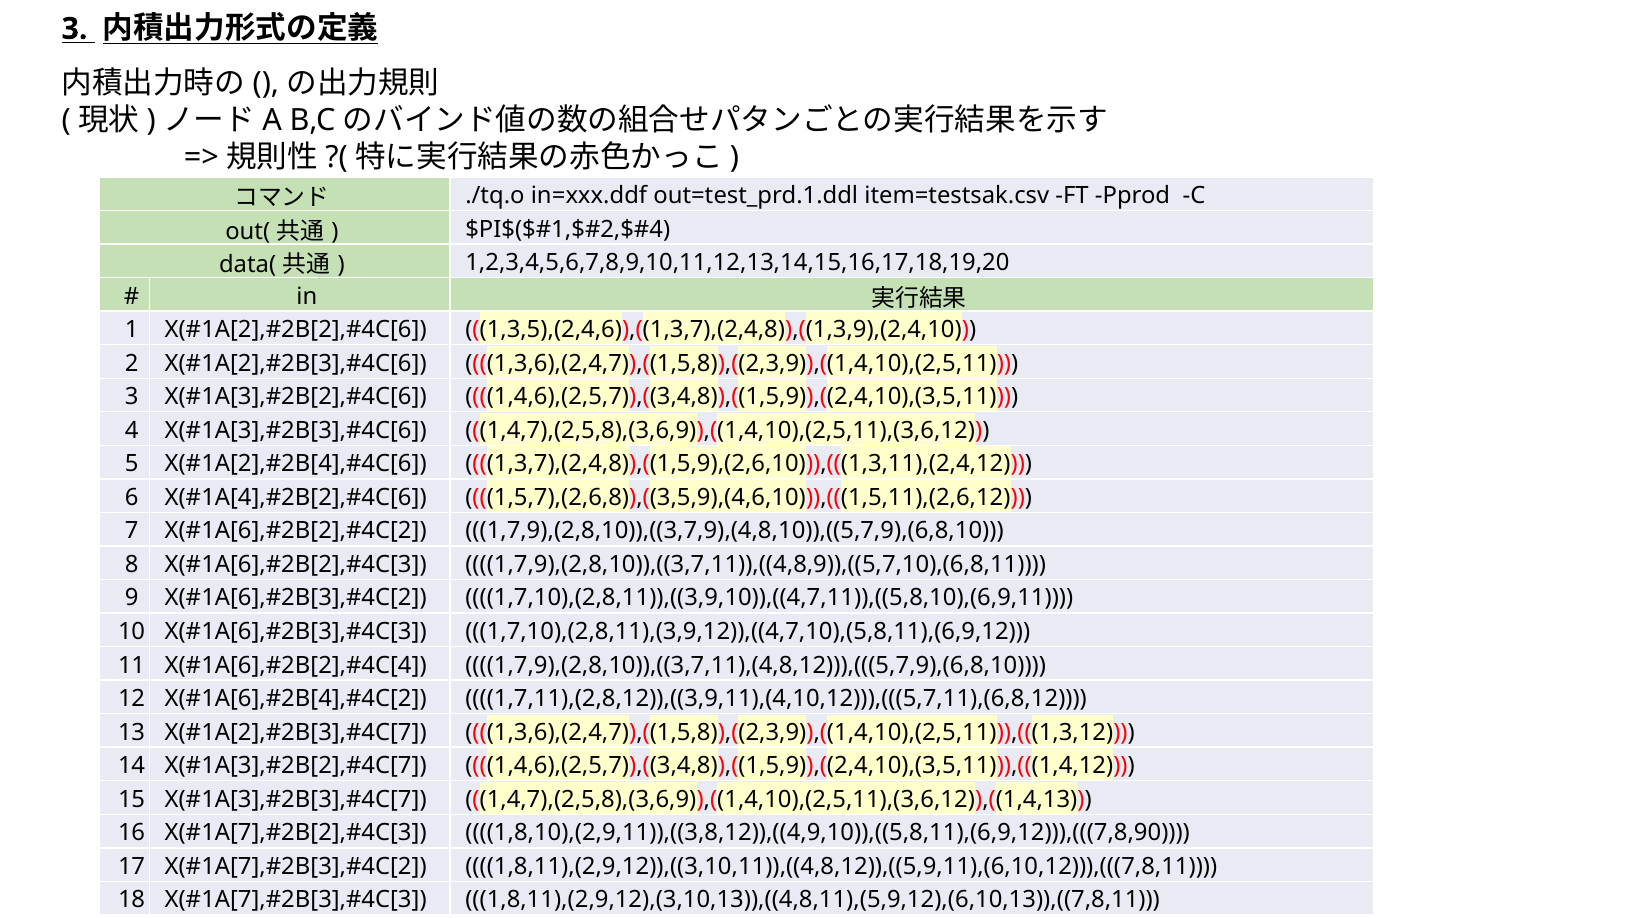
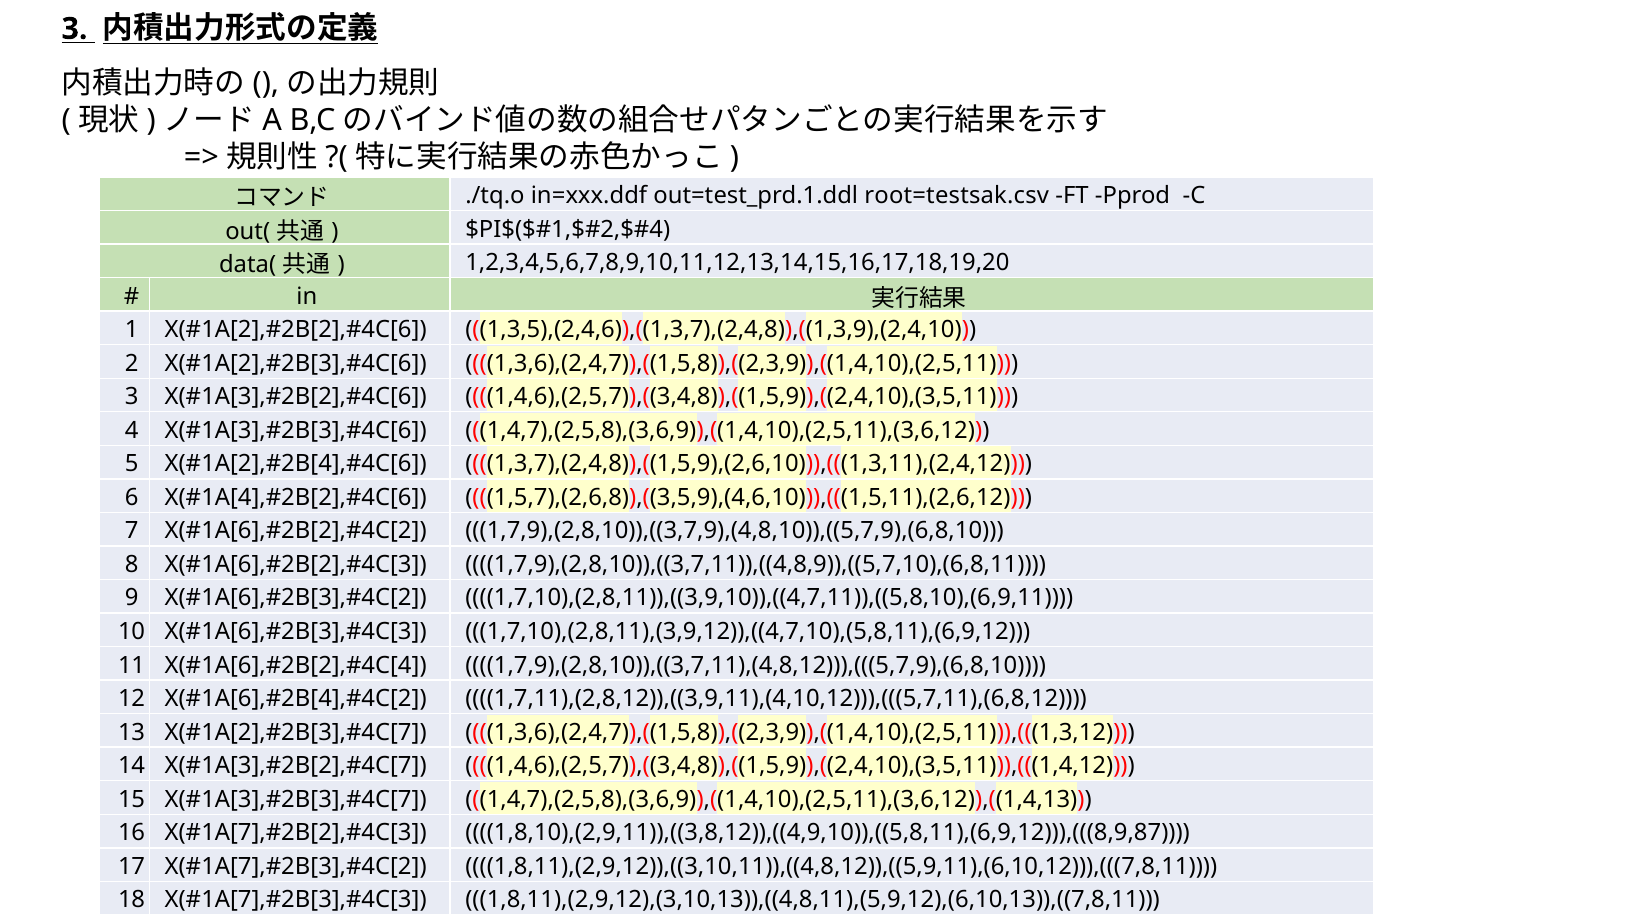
item=testsak.csv: item=testsak.csv -> root=testsak.csv
1,8,10),(2,9,11)),((3,8,12)),((4,9,10)),((5,8,11),(6,9,12))),(((7,8,90: 1,8,10),(2,9,11)),((3,8,12)),((4,9,10)),((5,8,11),(6,9,12))),(((7,8,90 -> 1,8,10),(2,9,11)),((3,8,12)),((4,9,10)),((5,8,11),(6,9,12))),(((8,9,87
